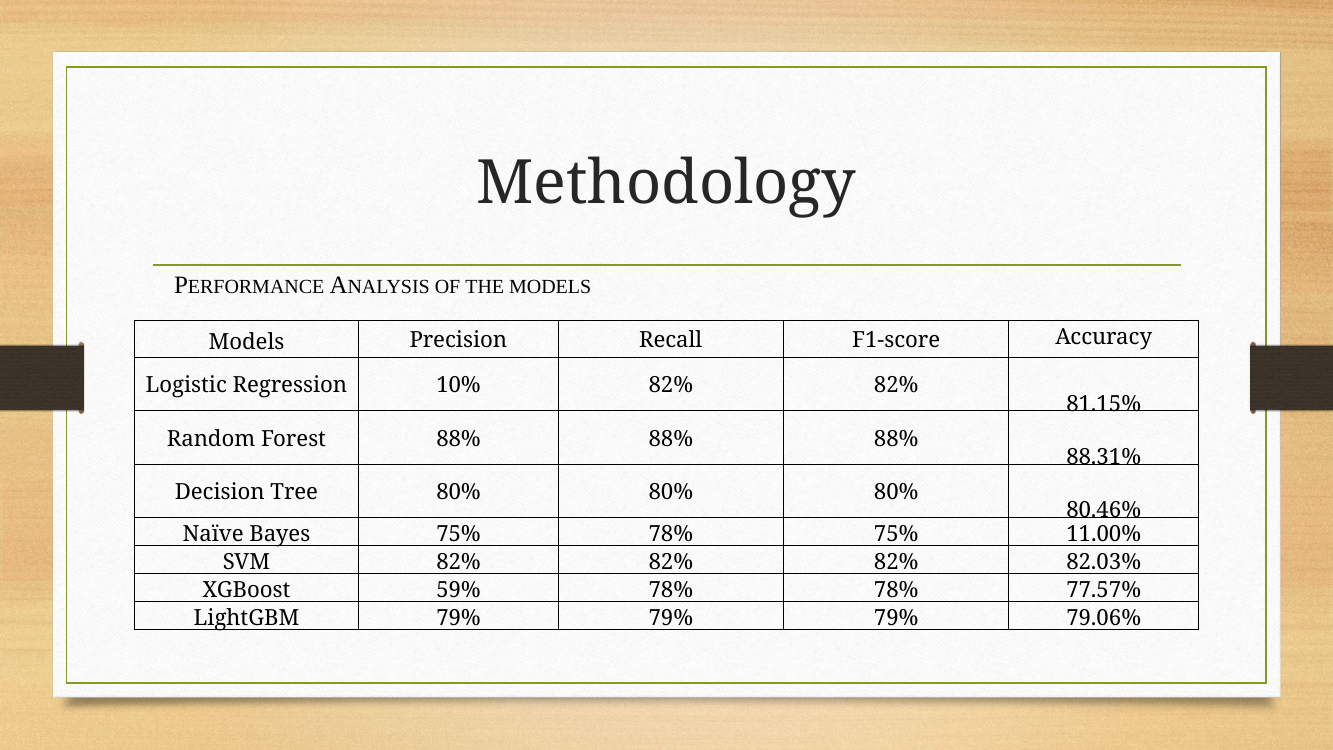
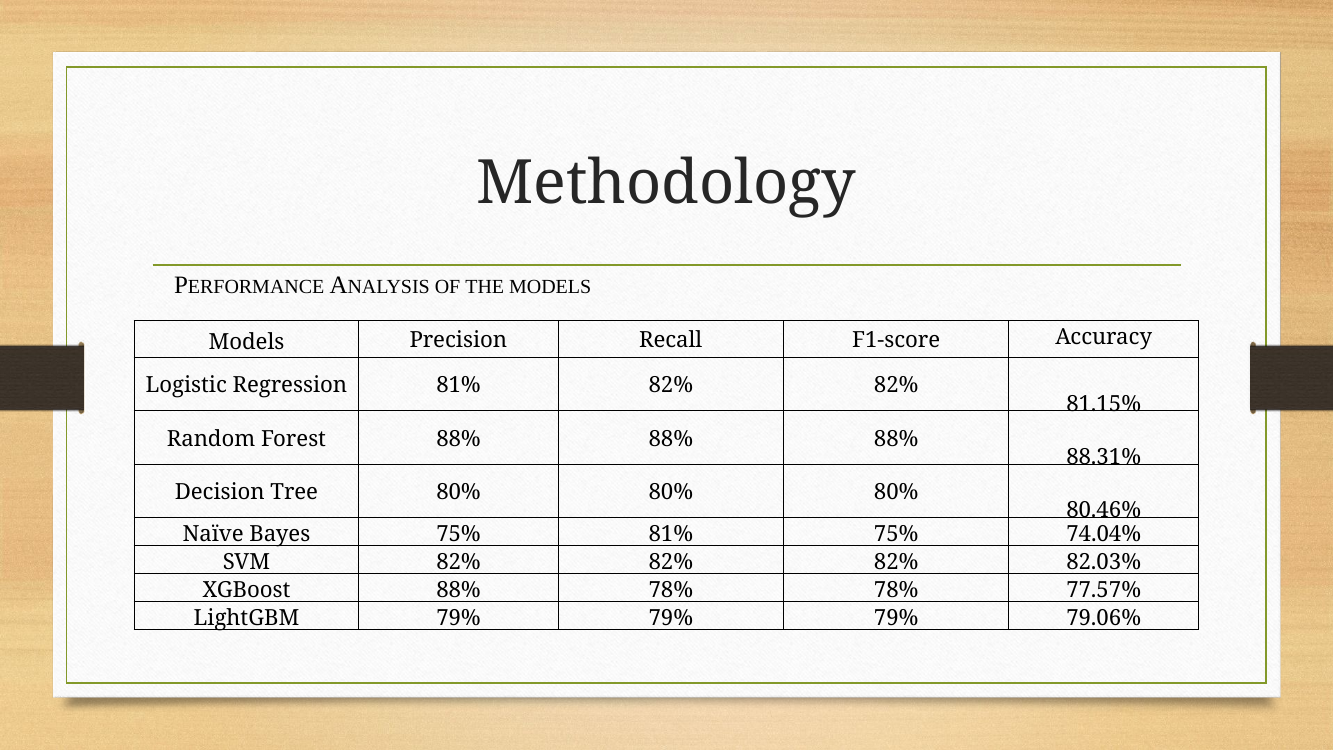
Regression 10%: 10% -> 81%
75% 78%: 78% -> 81%
11.00%: 11.00% -> 74.04%
XGBoost 59%: 59% -> 88%
